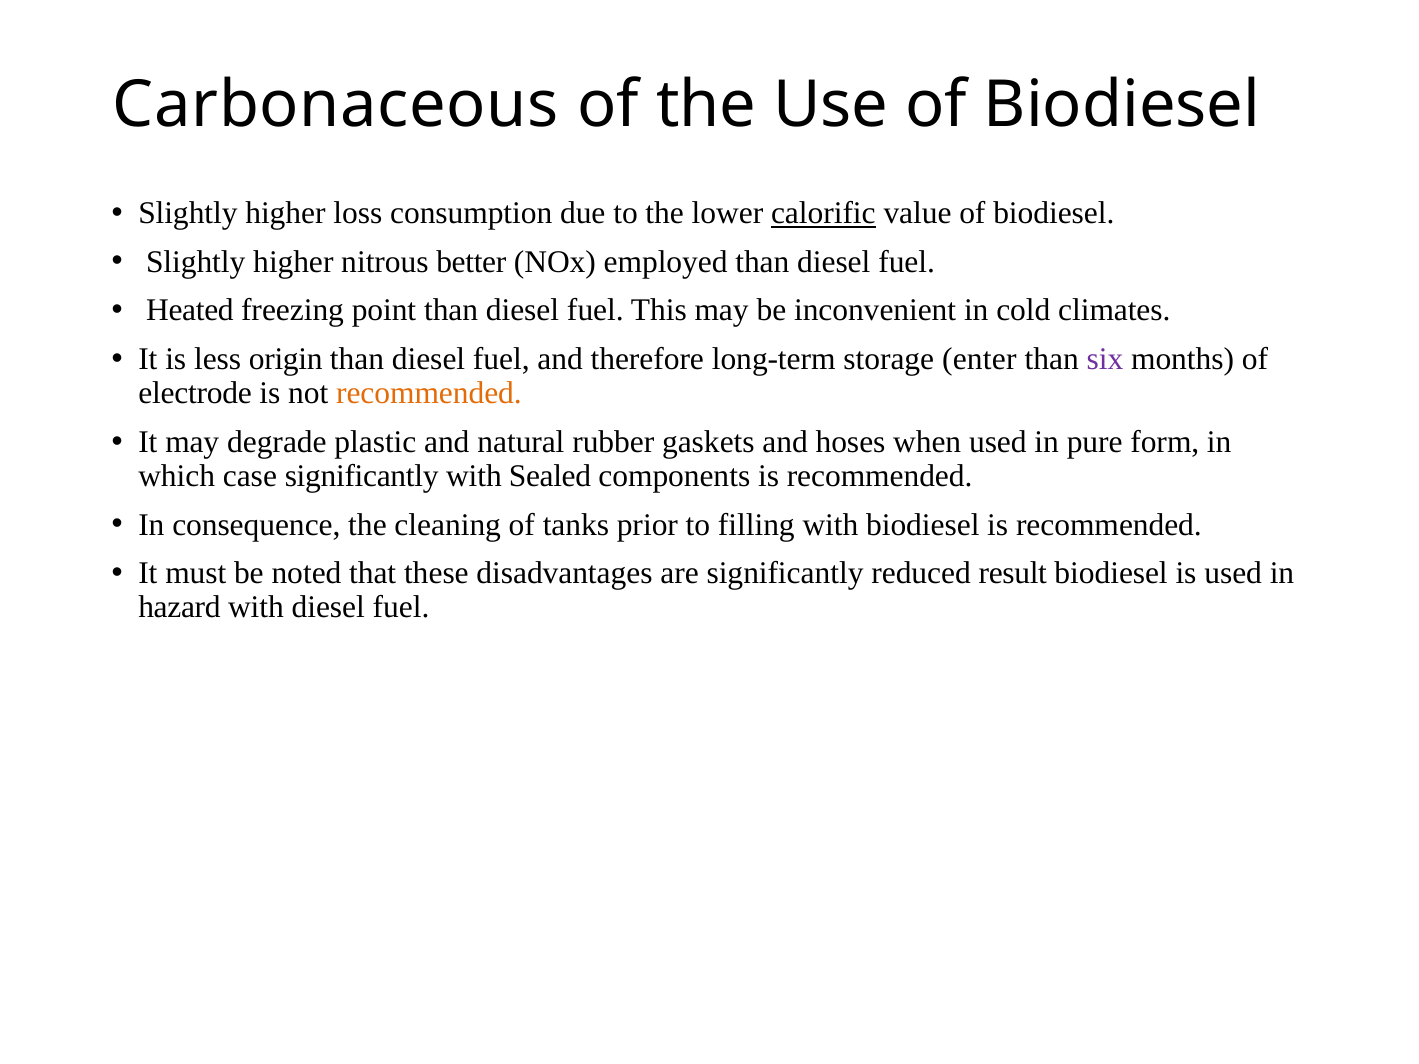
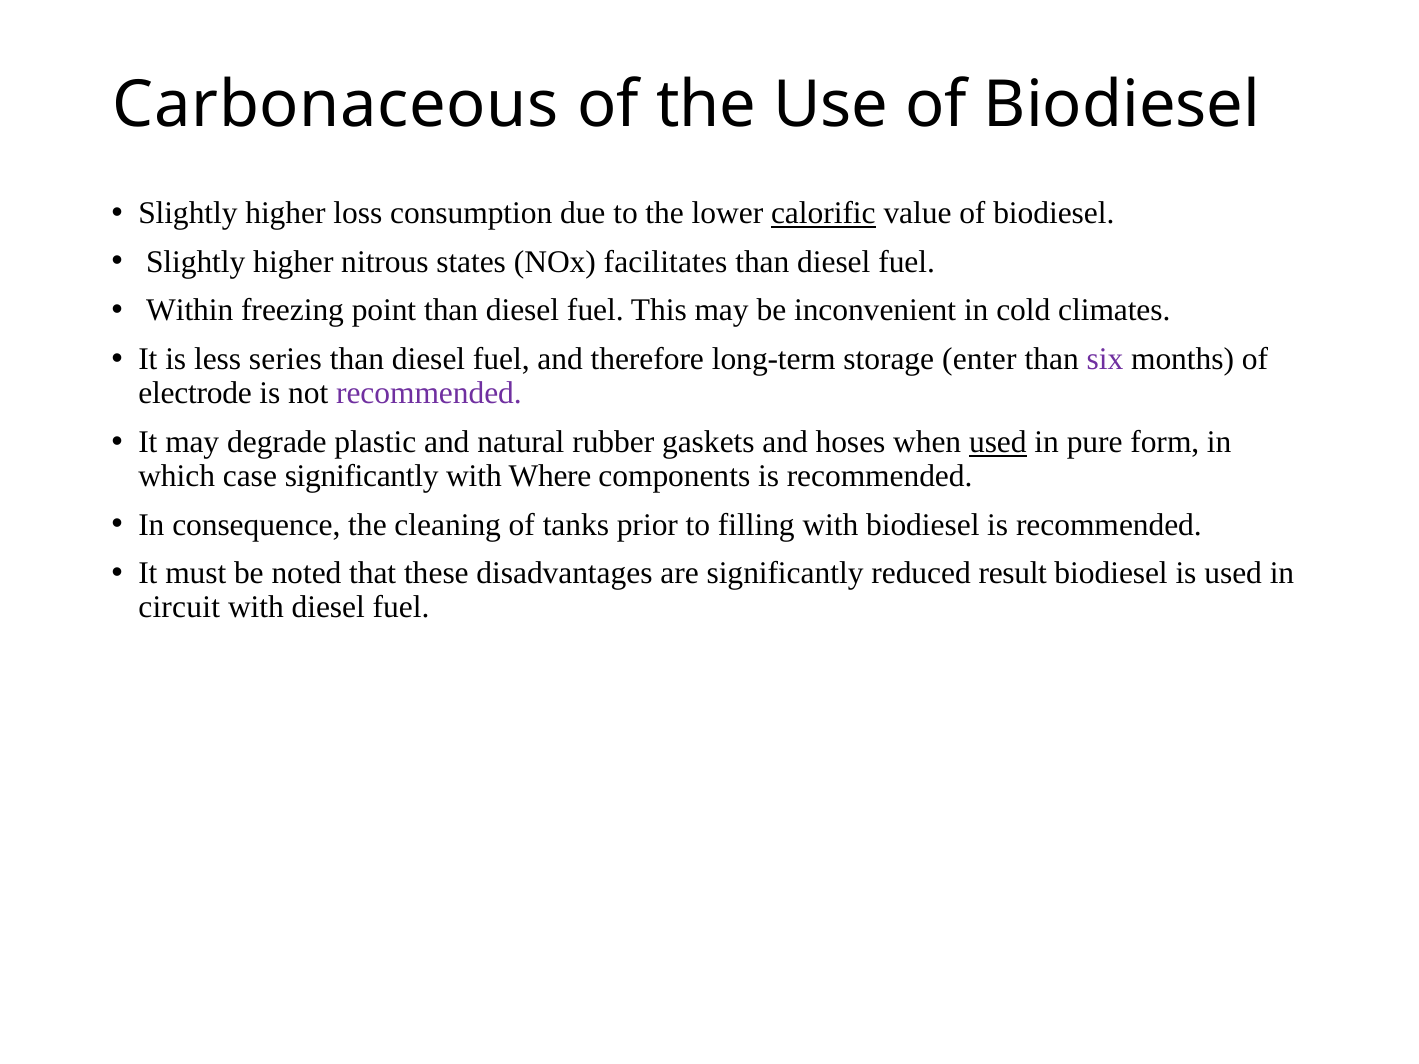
better: better -> states
employed: employed -> facilitates
Heated: Heated -> Within
origin: origin -> series
recommended at (429, 393) colour: orange -> purple
used at (998, 442) underline: none -> present
Sealed: Sealed -> Where
hazard: hazard -> circuit
